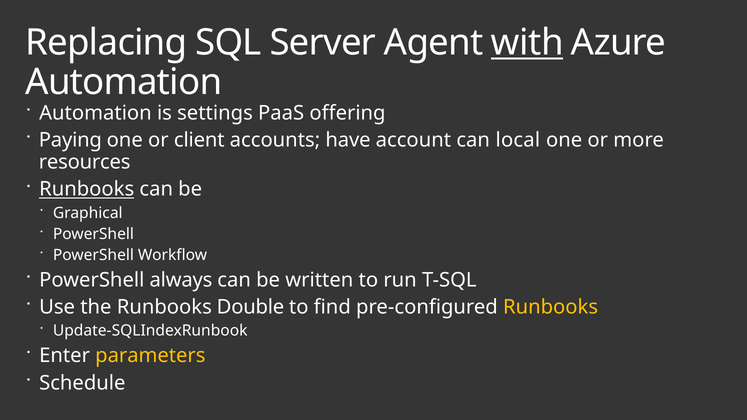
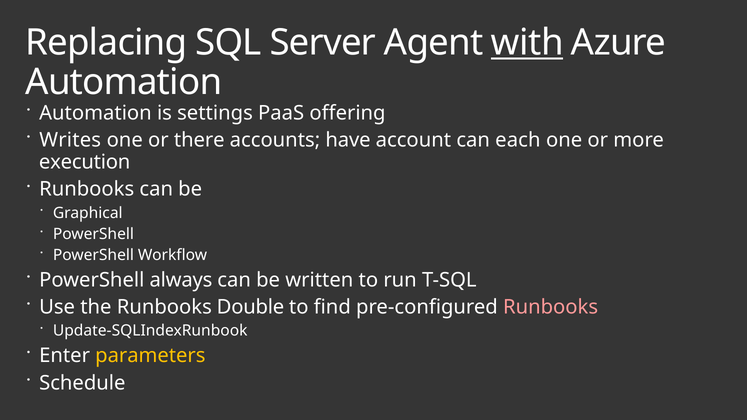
Paying: Paying -> Writes
client: client -> there
local: local -> each
resources: resources -> execution
Runbooks at (87, 189) underline: present -> none
Runbooks at (551, 307) colour: yellow -> pink
